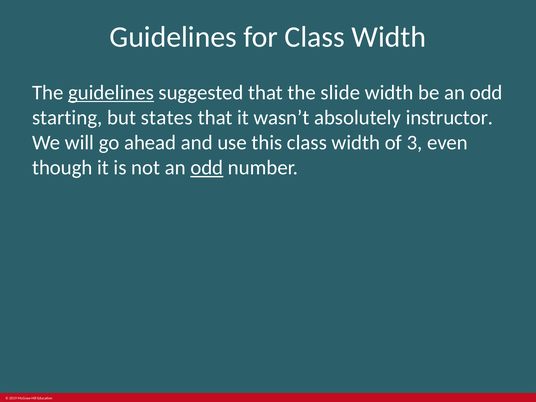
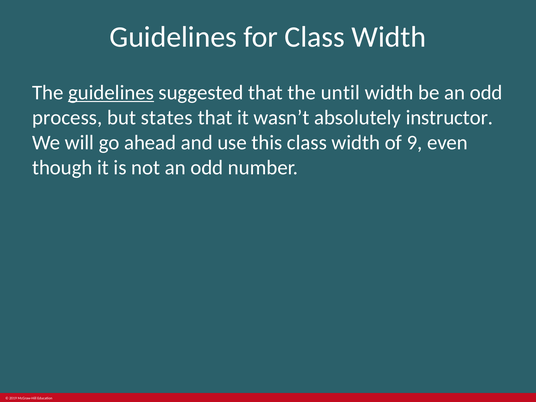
slide: slide -> until
starting: starting -> process
3: 3 -> 9
odd at (207, 168) underline: present -> none
